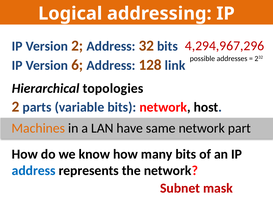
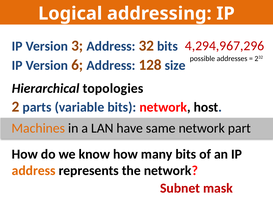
Version 2: 2 -> 3
link: link -> size
address at (34, 170) colour: blue -> orange
